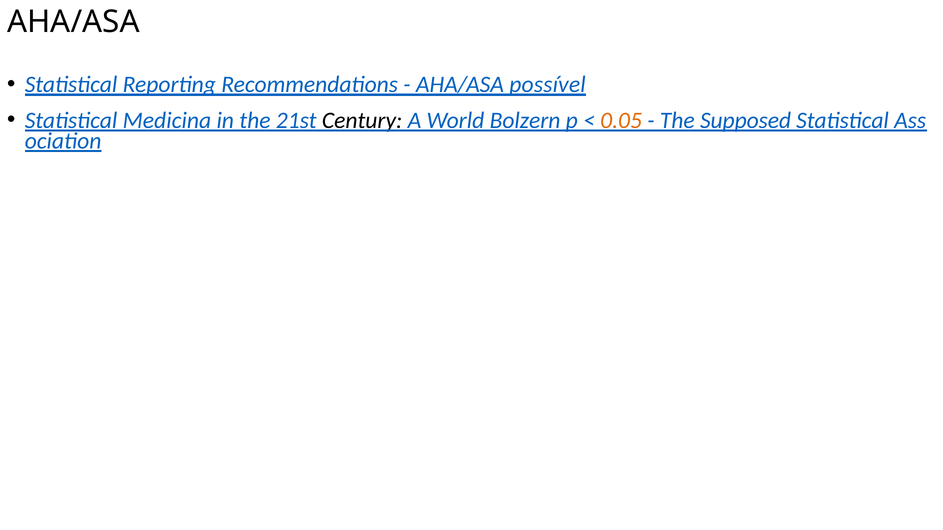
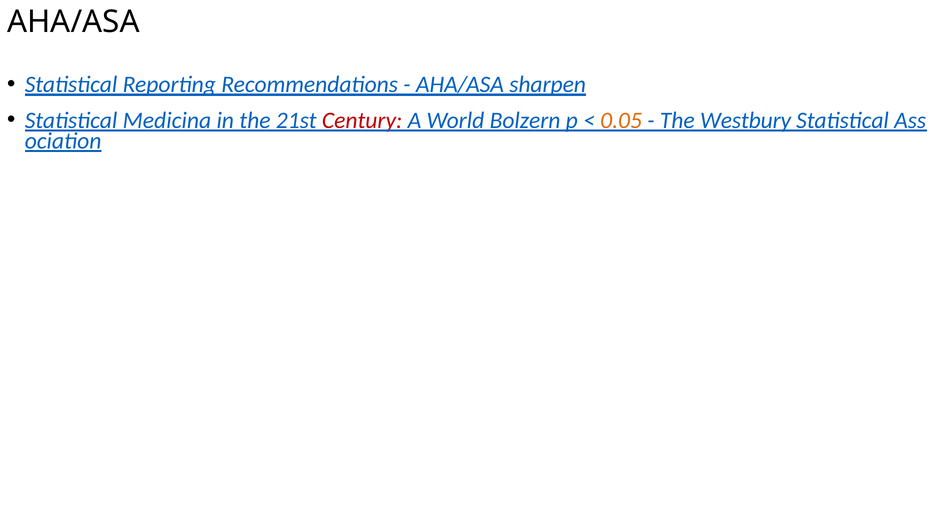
possível: possível -> sharpen
Century colour: black -> red
Supposed: Supposed -> Westbury
